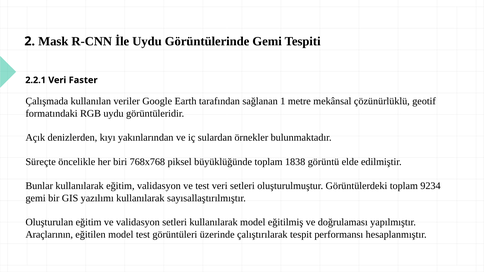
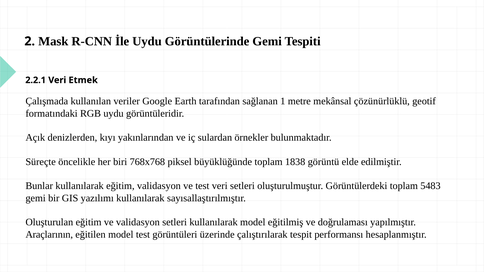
Faster: Faster -> Etmek
9234: 9234 -> 5483
